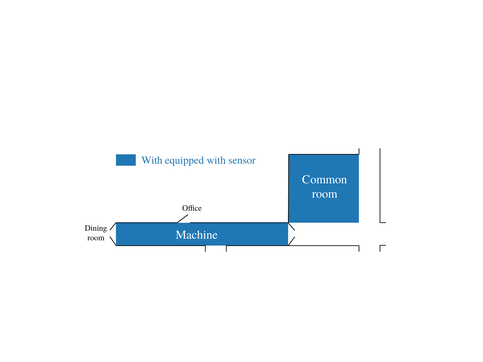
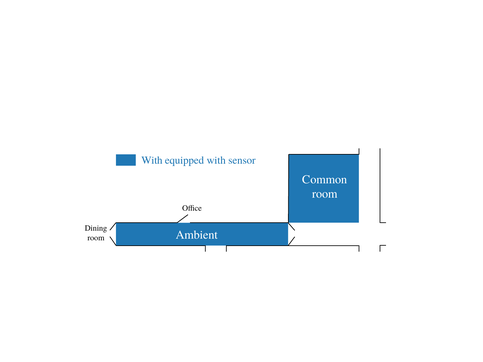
Machine: Machine -> Ambient
